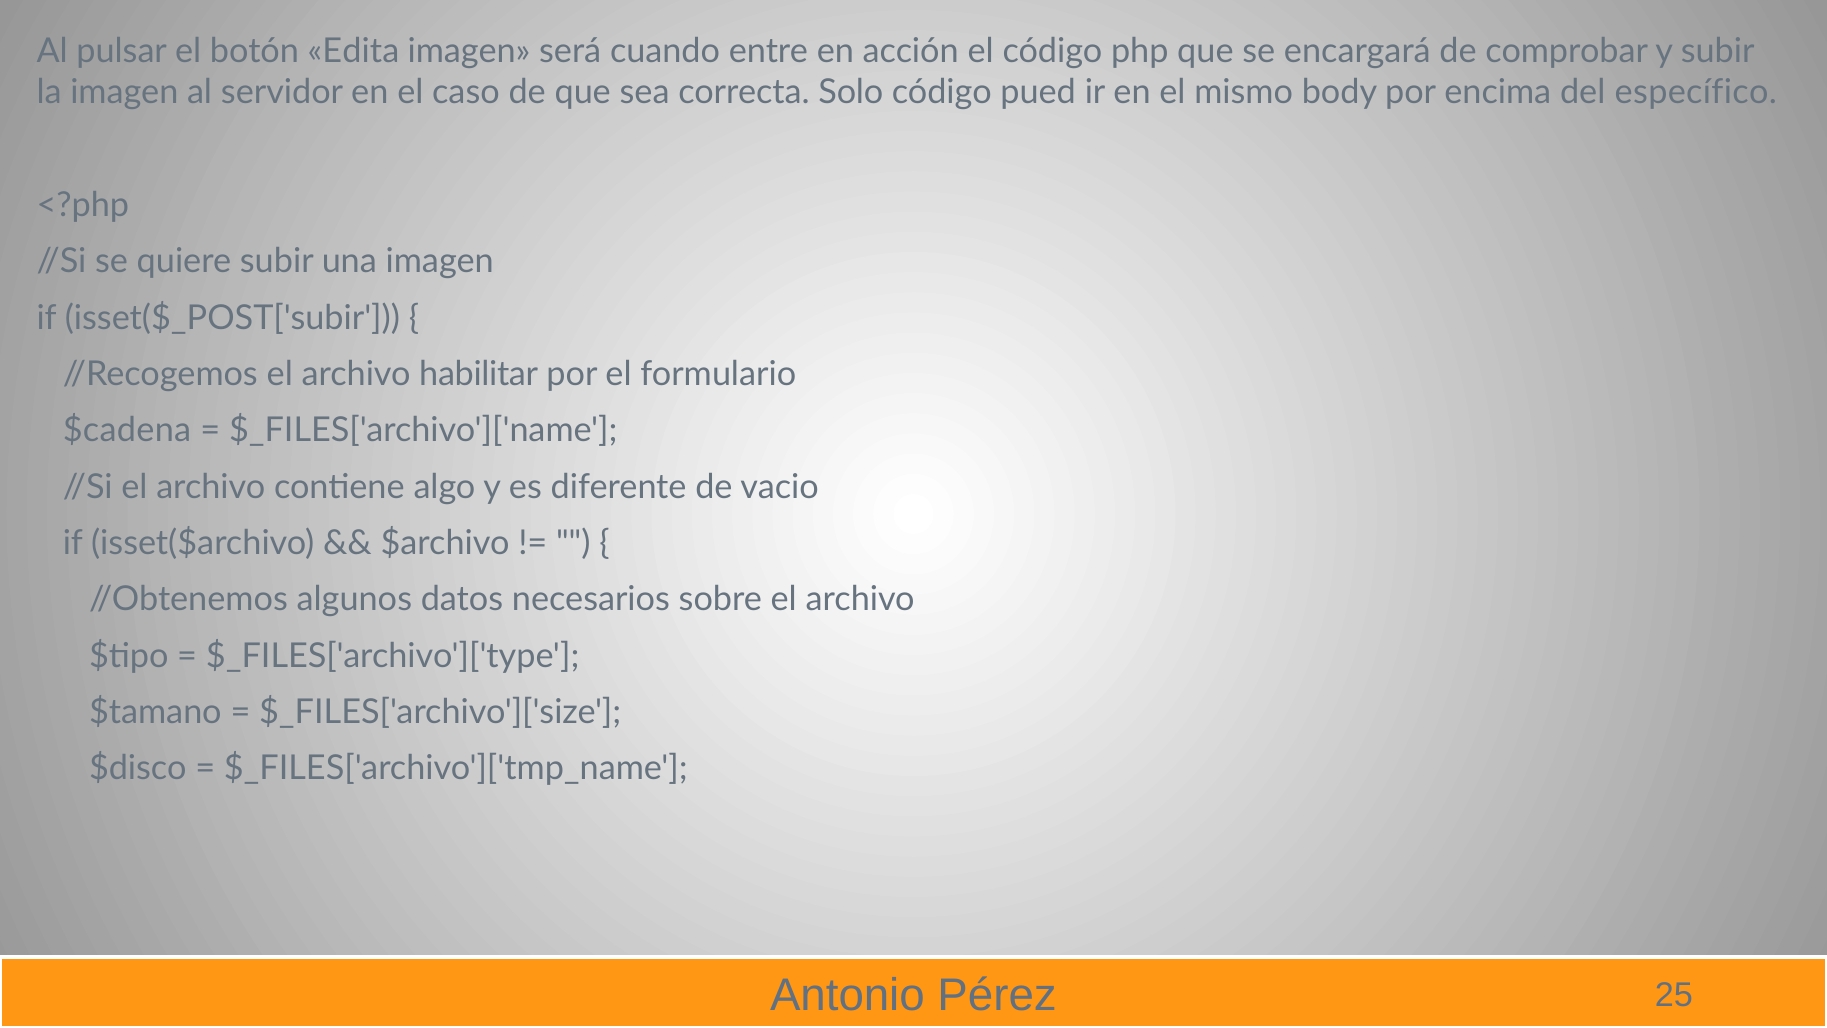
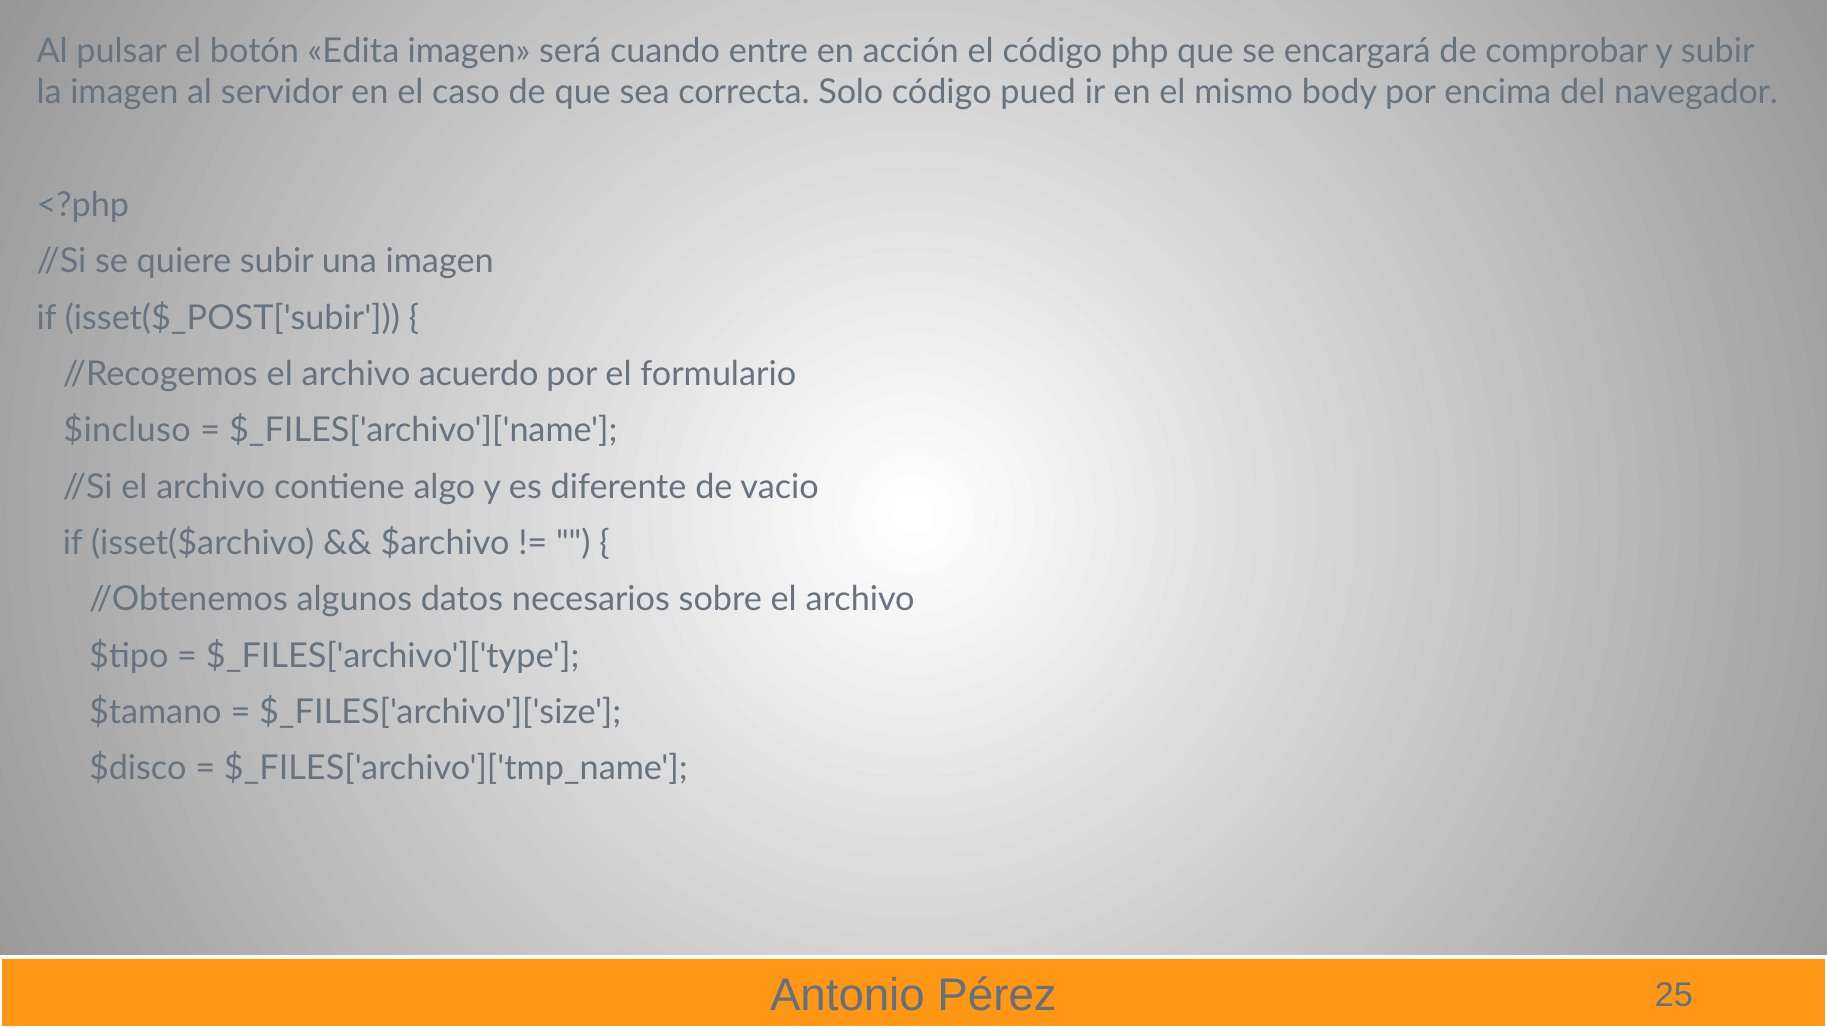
específico: específico -> navegador
habilitar: habilitar -> acuerdo
$cadena: $cadena -> $incluso
